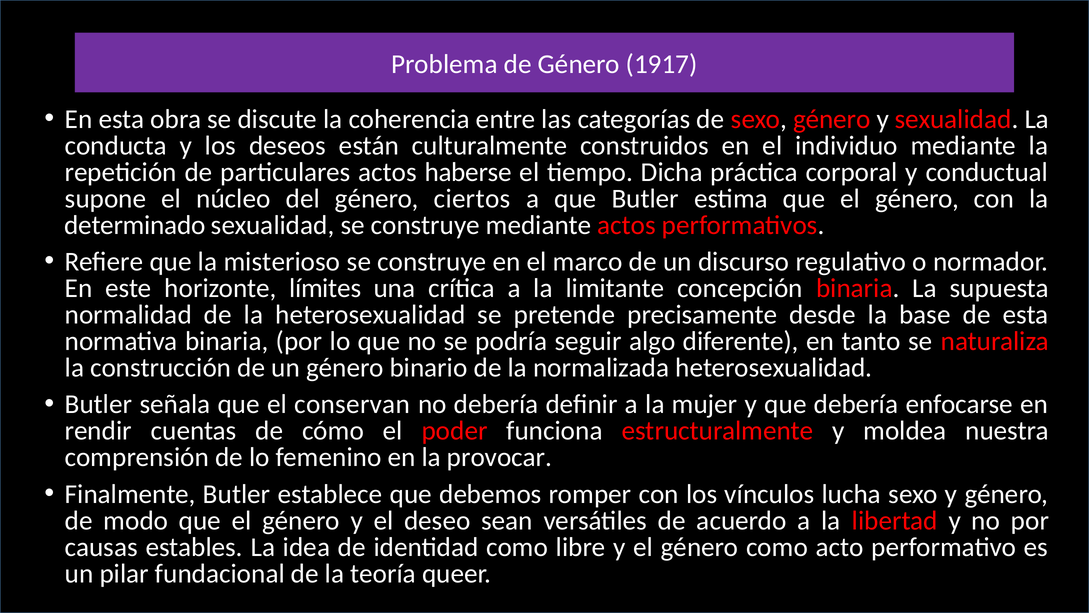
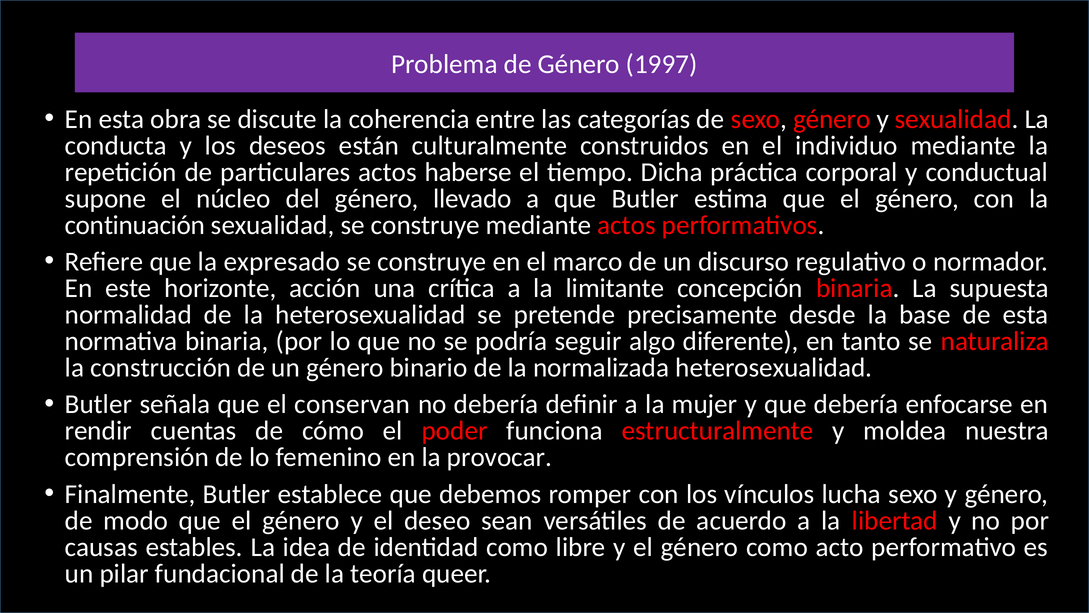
1917: 1917 -> 1997
ciertos: ciertos -> llevado
determinado: determinado -> continuación
misterioso: misterioso -> expresado
límites: límites -> acción
